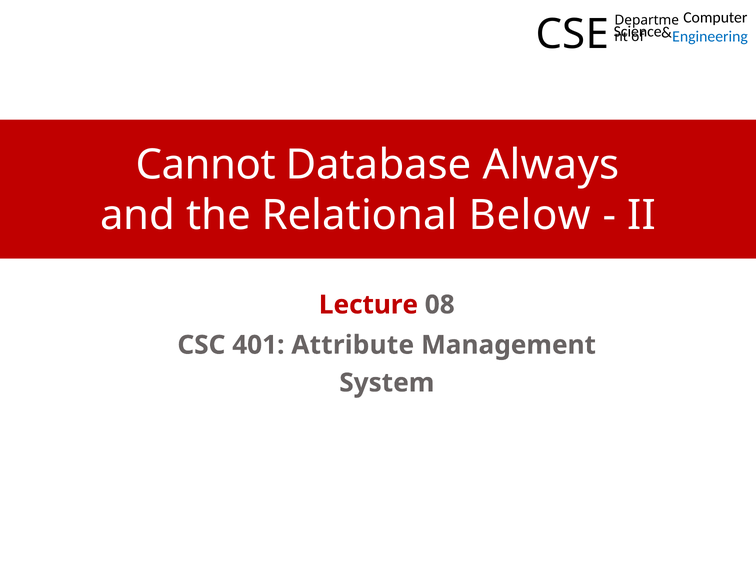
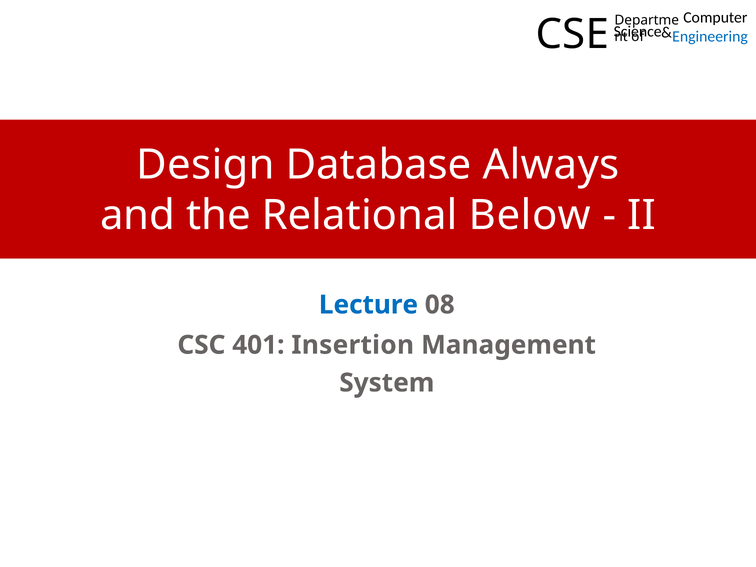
Cannot: Cannot -> Design
Lecture colour: red -> blue
Attribute: Attribute -> Insertion
